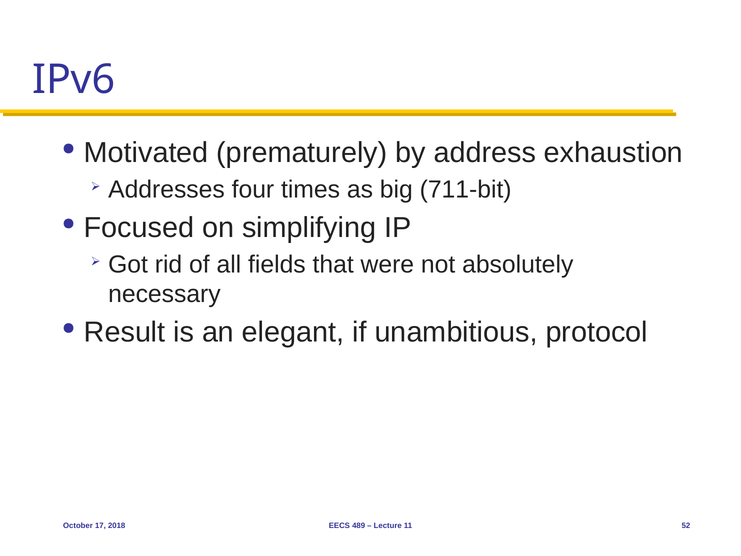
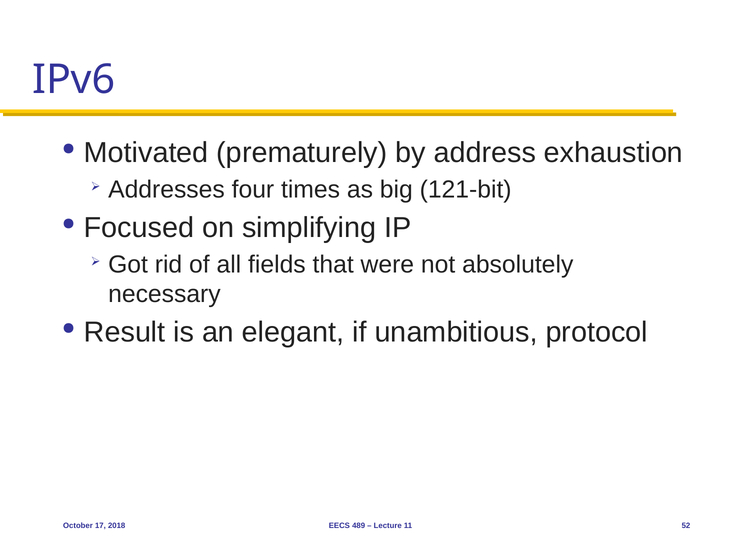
711-bit: 711-bit -> 121-bit
